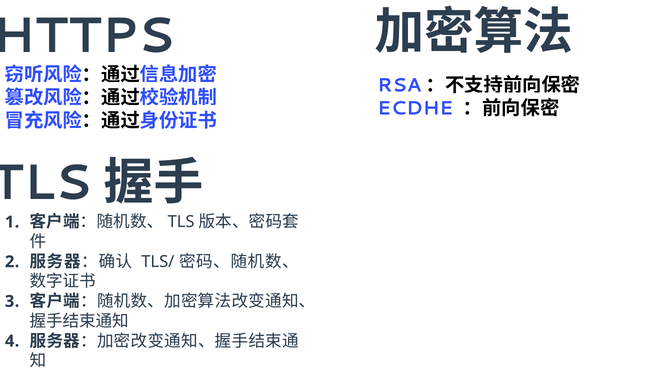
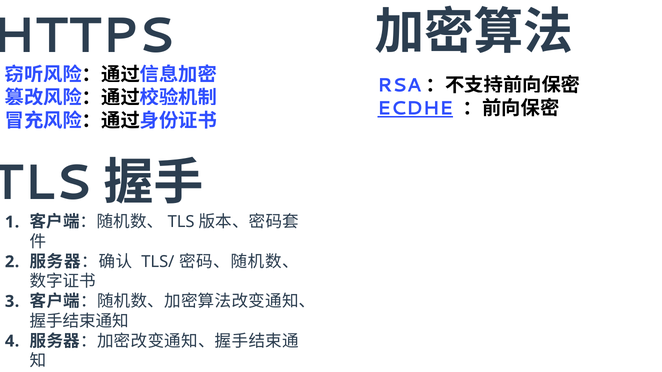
ECDHE underline: none -> present
